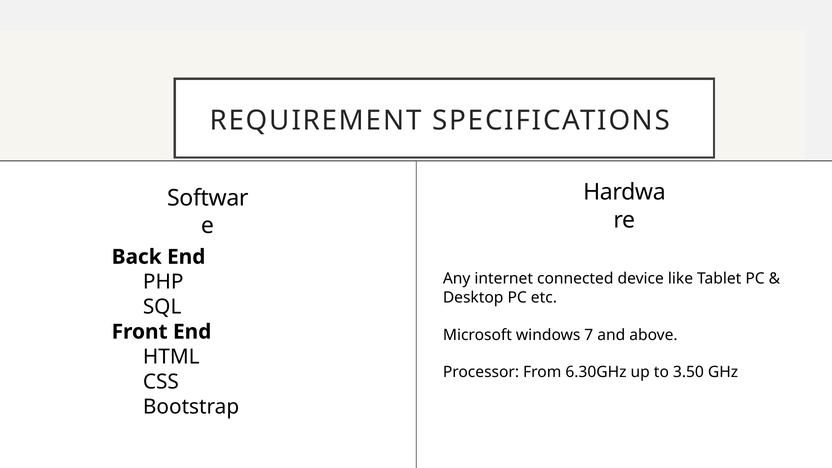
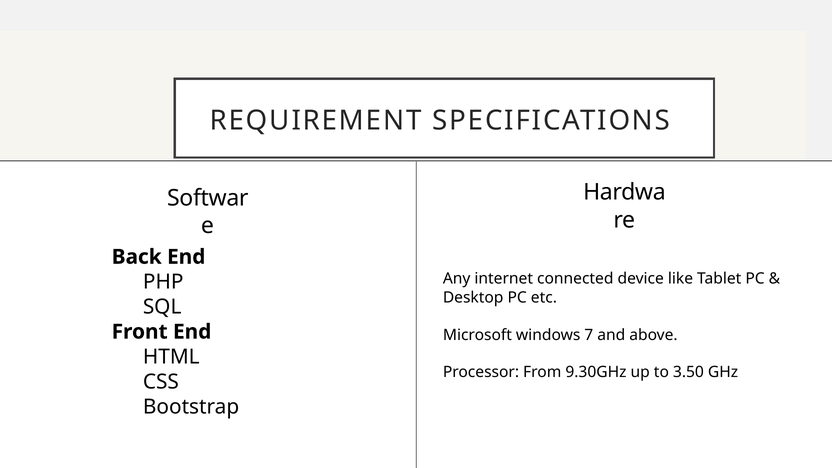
6.30GHz: 6.30GHz -> 9.30GHz
